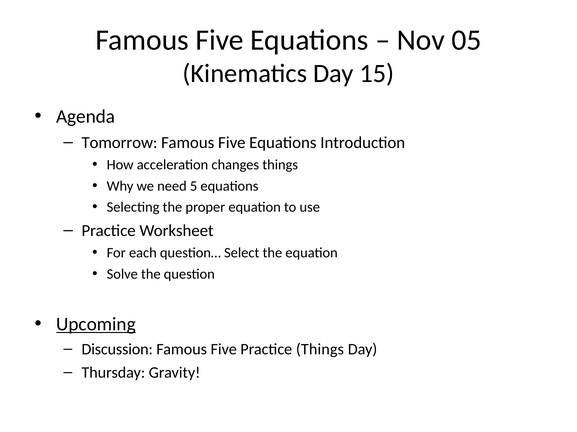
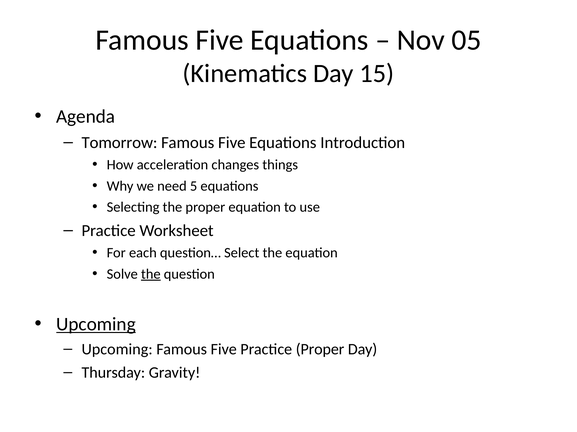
the at (151, 274) underline: none -> present
Discussion at (117, 350): Discussion -> Upcoming
Practice Things: Things -> Proper
